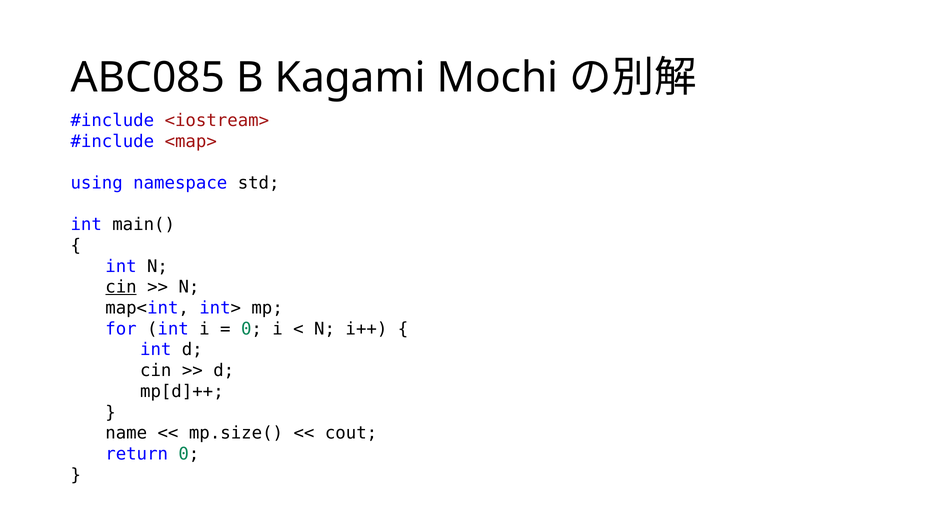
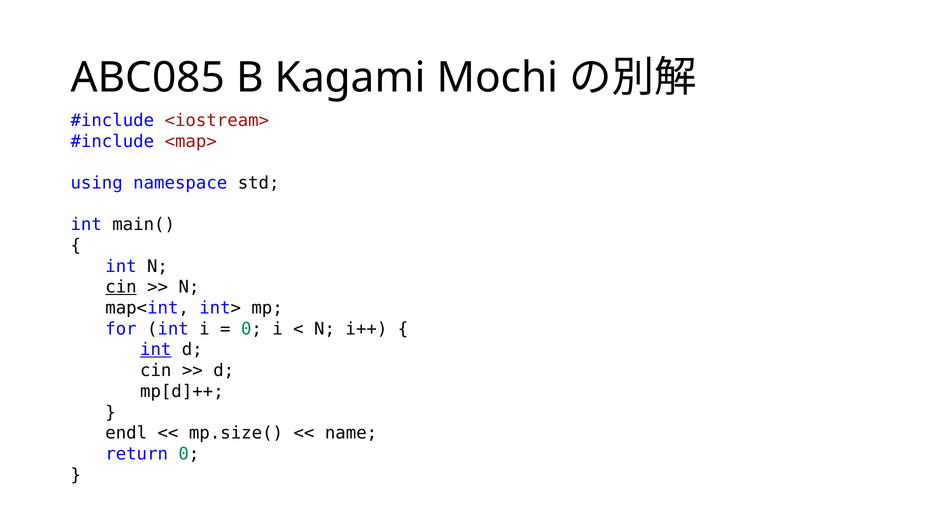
int at (156, 350) underline: none -> present
name: name -> endl
cout: cout -> name
